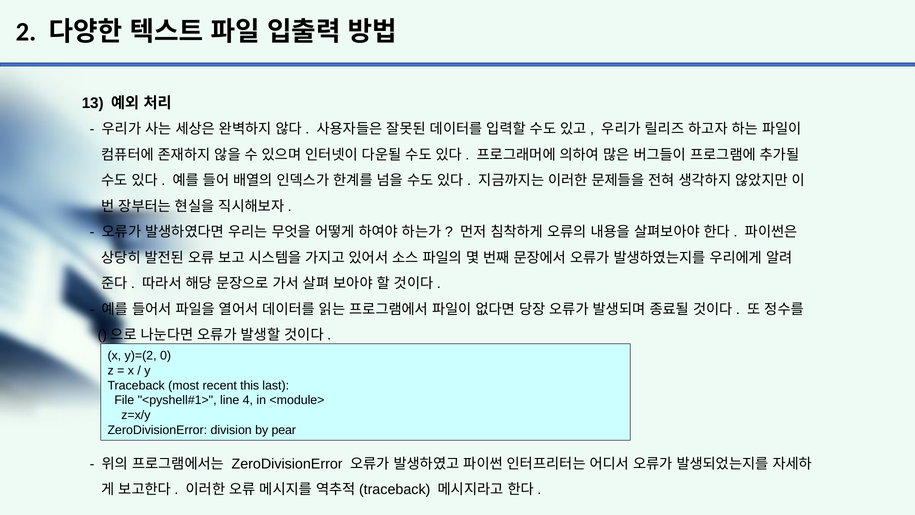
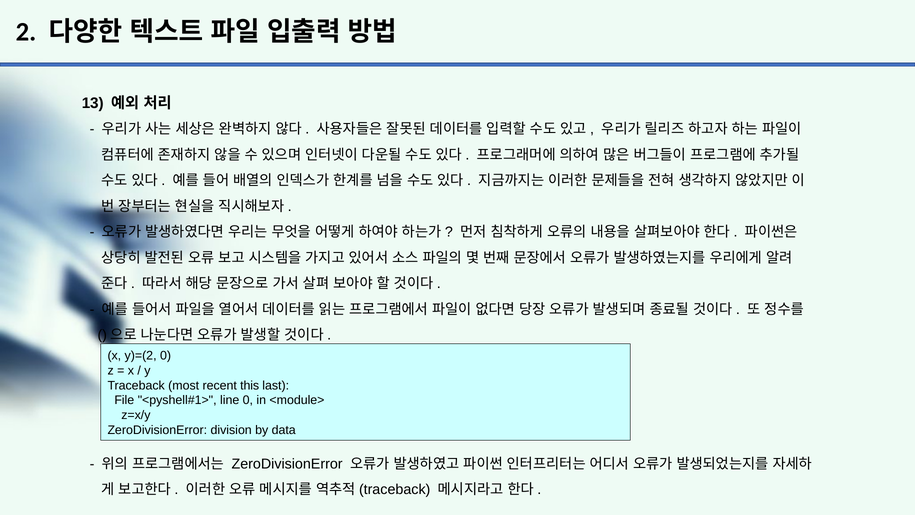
line 4: 4 -> 0
pear: pear -> data
